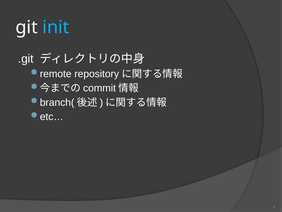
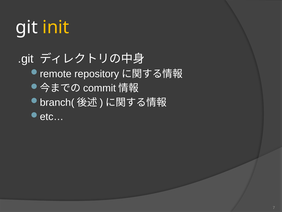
init colour: light blue -> yellow
